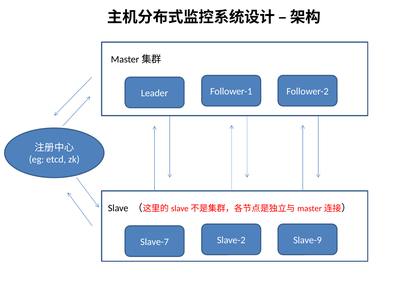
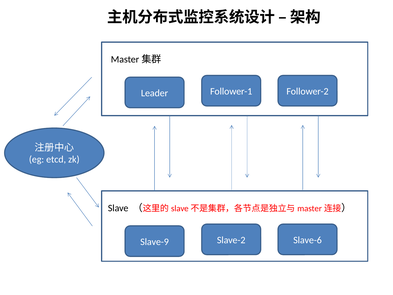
Slave-7: Slave-7 -> Slave-9
Slave-9: Slave-9 -> Slave-6
